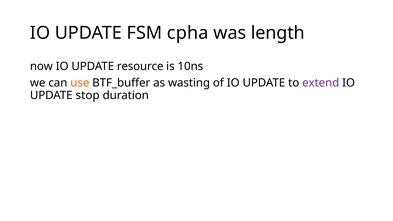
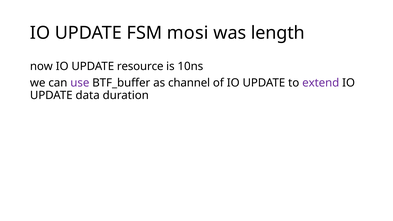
cpha: cpha -> mosi
use colour: orange -> purple
wasting: wasting -> channel
stop: stop -> data
